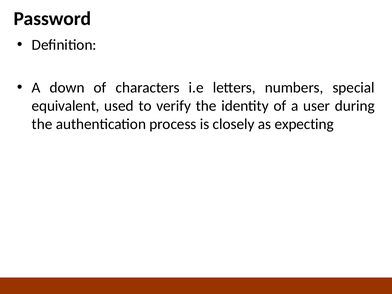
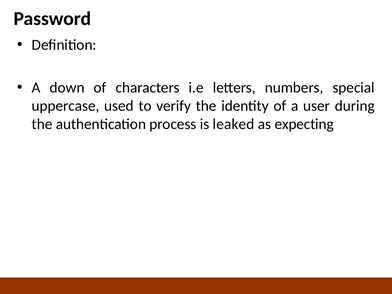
equivalent: equivalent -> uppercase
closely: closely -> leaked
